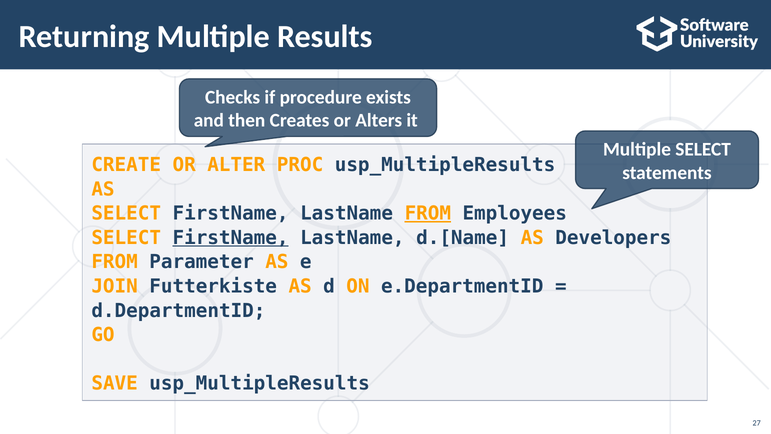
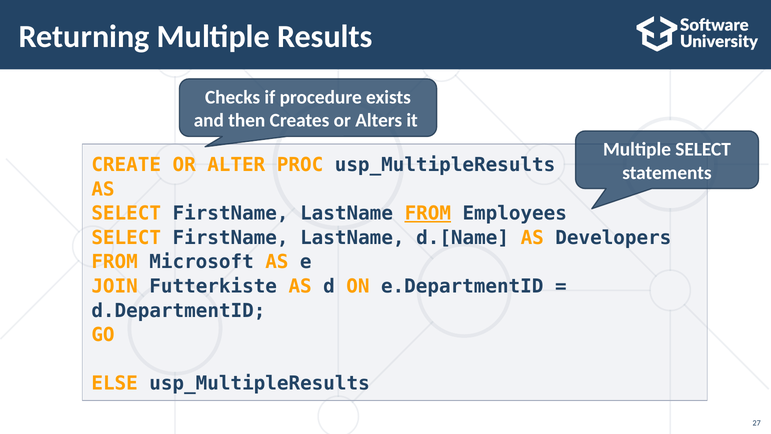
FirstName at (231, 238) underline: present -> none
Parameter: Parameter -> Microsoft
SAVE: SAVE -> ELSE
